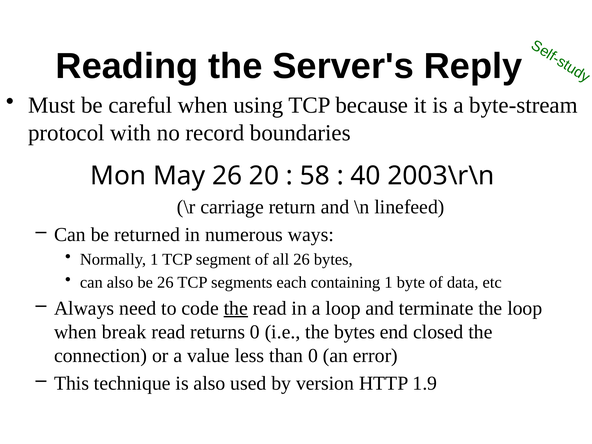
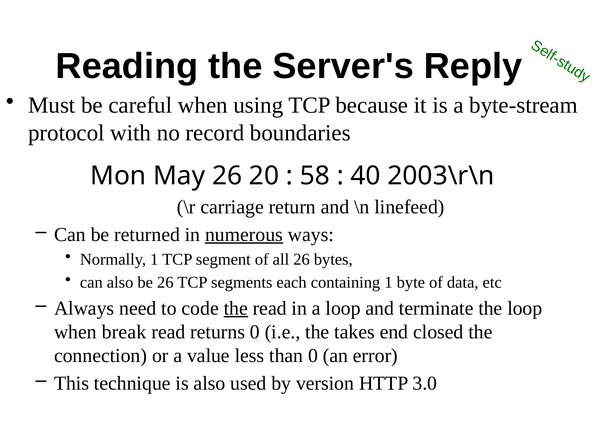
numerous underline: none -> present
the bytes: bytes -> takes
1.9: 1.9 -> 3.0
